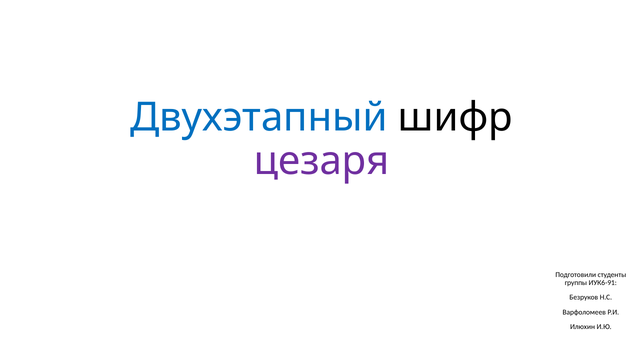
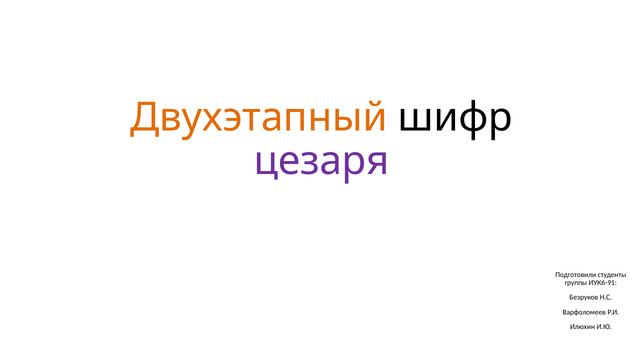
Двухэтапный colour: blue -> orange
